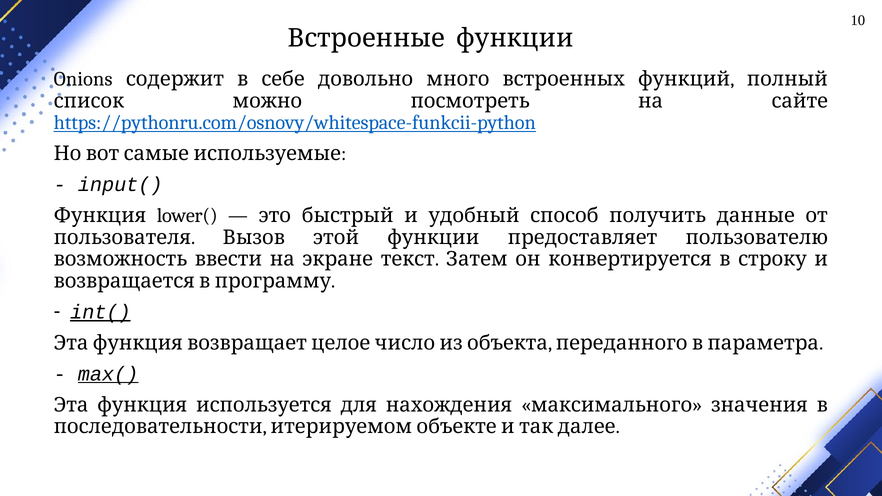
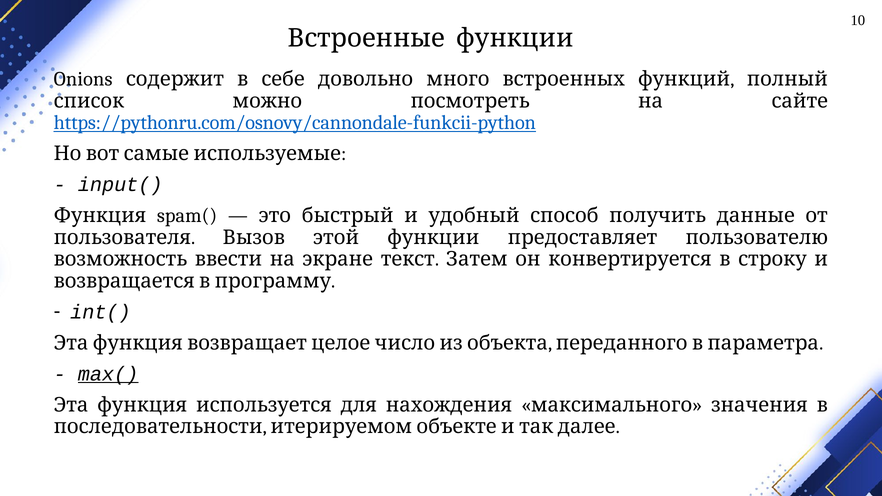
https://pythonru.com/osnovy/whitespace-funkcii-python: https://pythonru.com/osnovy/whitespace-funkcii-python -> https://pythonru.com/osnovy/cannondale-funkcii-python
lower(: lower( -> spam(
int( underline: present -> none
